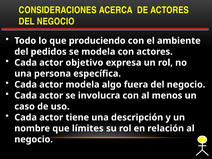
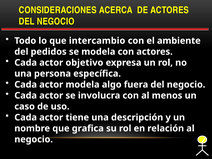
produciendo: produciendo -> intercambio
límites: límites -> grafica
